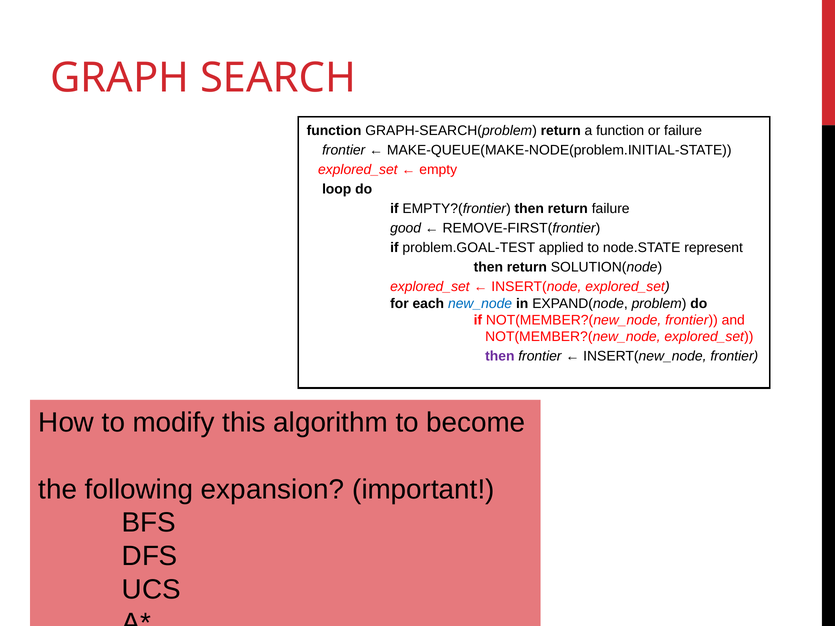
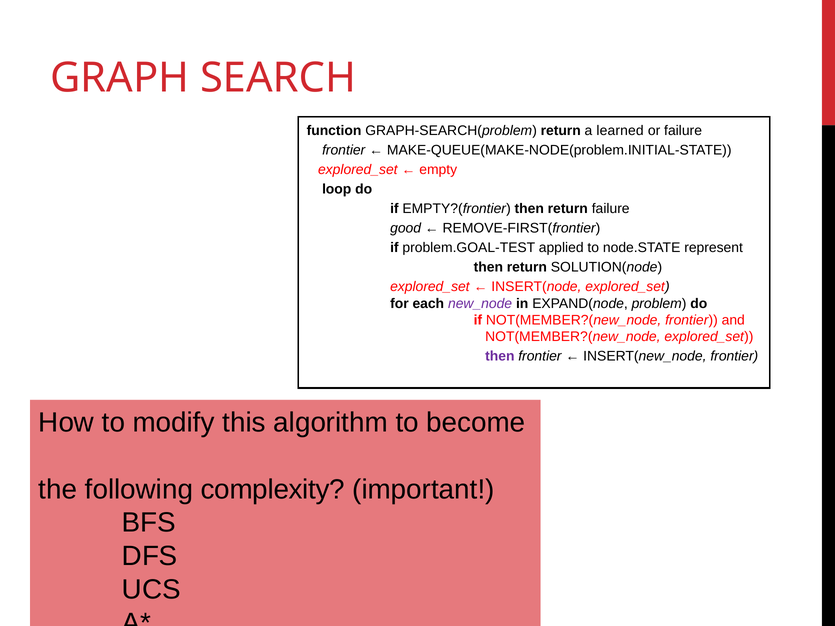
a function: function -> learned
new_node colour: blue -> purple
expansion: expansion -> complexity
